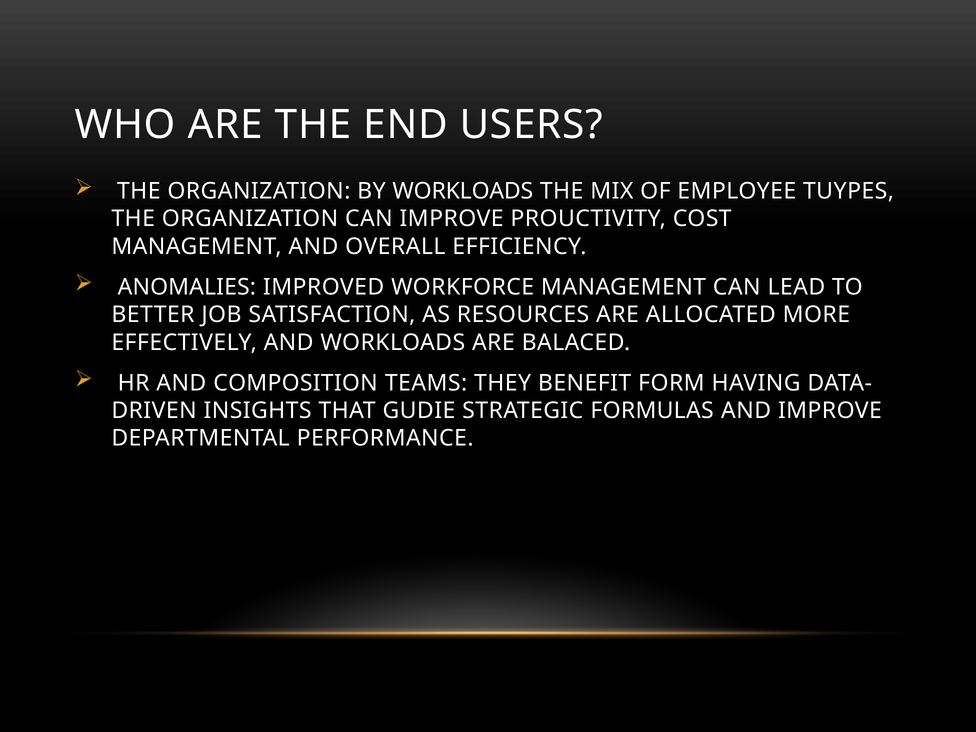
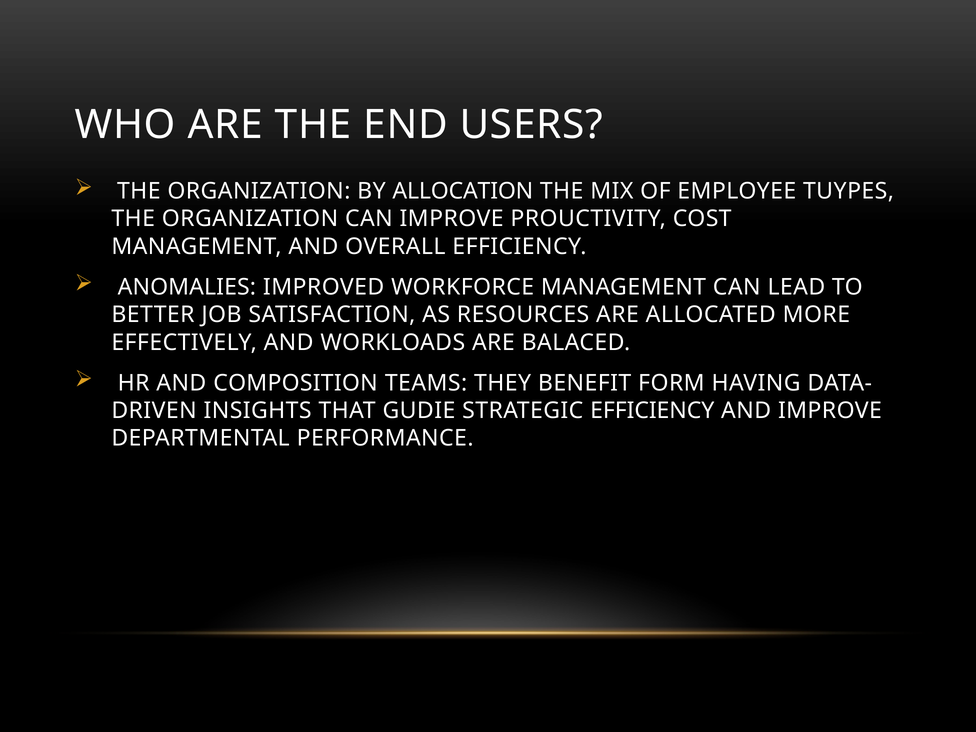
BY WORKLOADS: WORKLOADS -> ALLOCATION
STRATEGIC FORMULAS: FORMULAS -> EFFICIENCY
